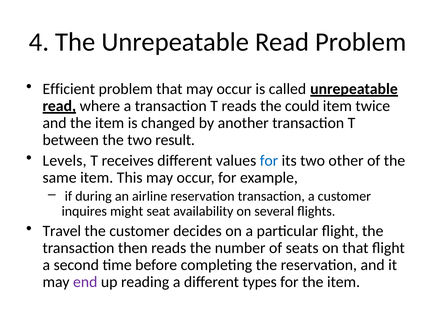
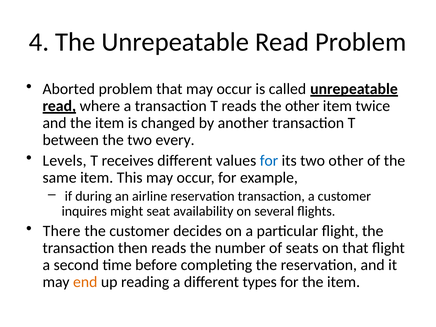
Efficient: Efficient -> Aborted
the could: could -> other
result: result -> every
Travel: Travel -> There
end colour: purple -> orange
